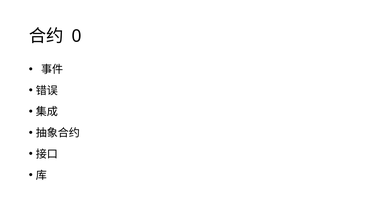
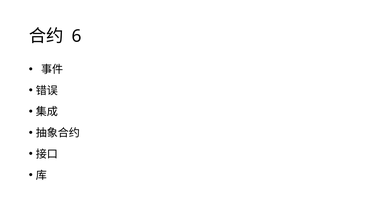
0: 0 -> 6
